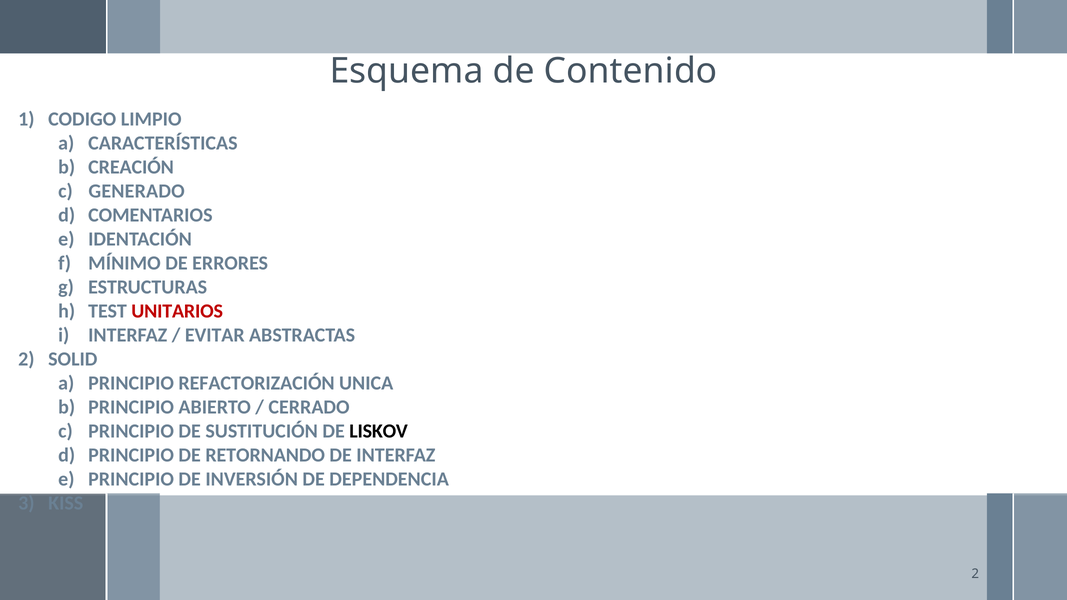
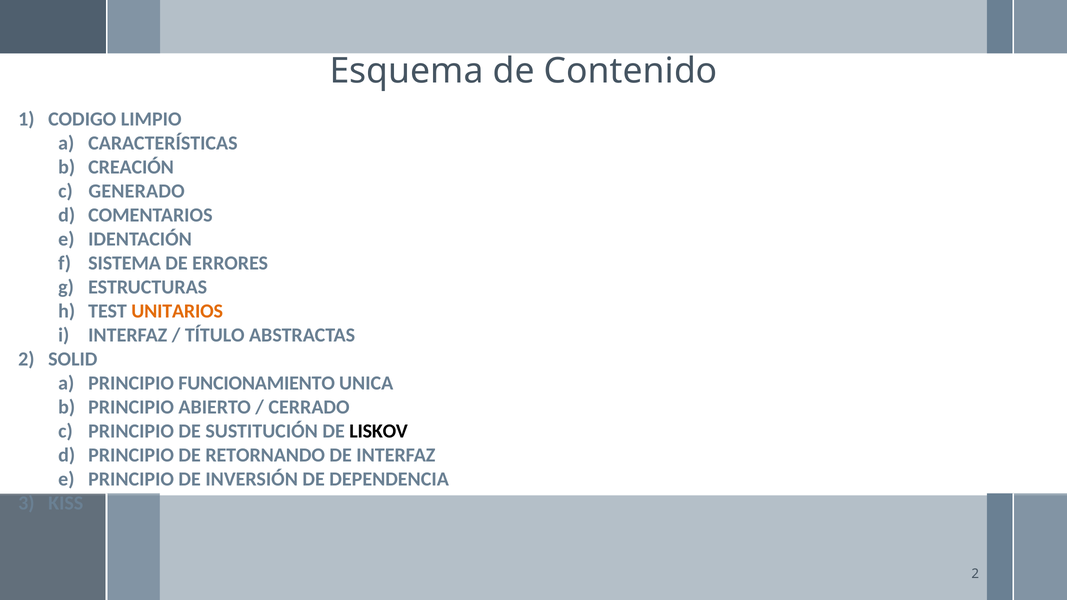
MÍNIMO: MÍNIMO -> SISTEMA
UNITARIOS colour: red -> orange
EVITAR: EVITAR -> TÍTULO
REFACTORIZACIÓN: REFACTORIZACIÓN -> FUNCIONAMIENTO
